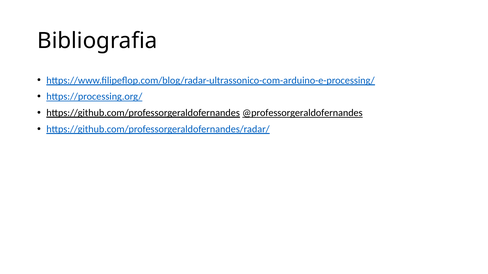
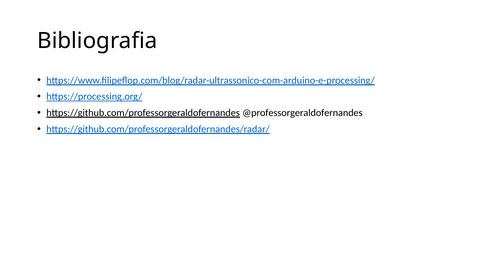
@professorgeraldofernandes underline: present -> none
